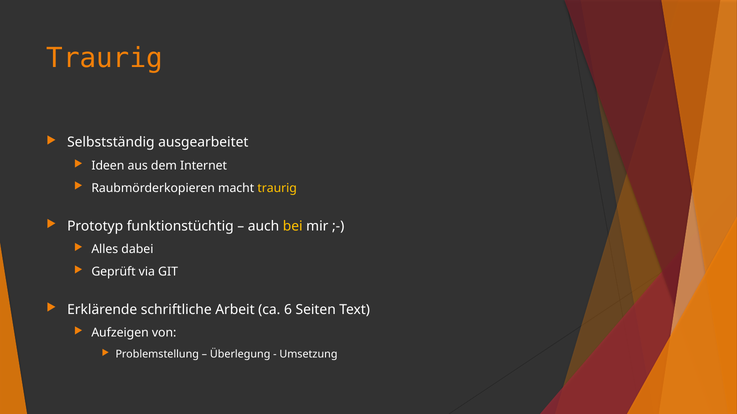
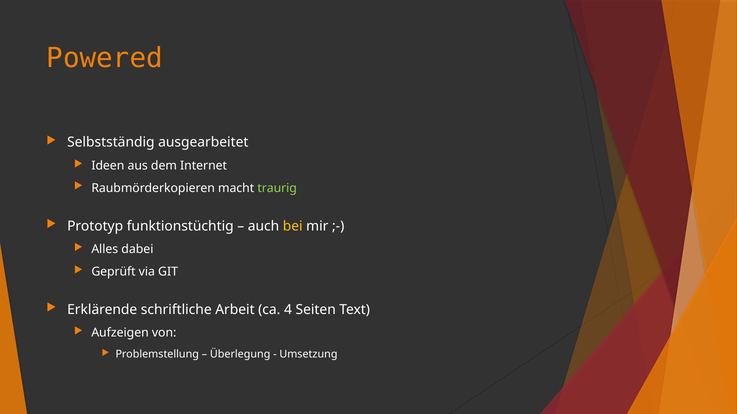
Traurig at (105, 58): Traurig -> Powered
traurig at (277, 188) colour: yellow -> light green
6: 6 -> 4
